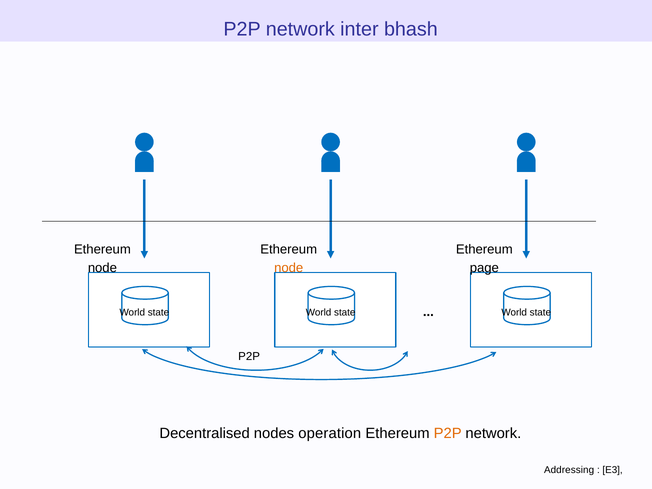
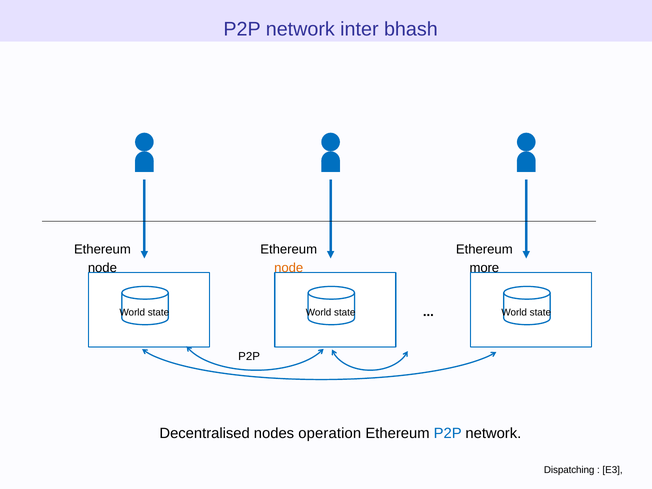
page: page -> more
P2P at (448, 433) colour: orange -> blue
Addressing: Addressing -> Dispatching
